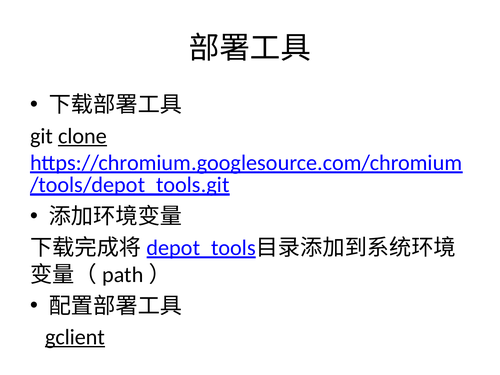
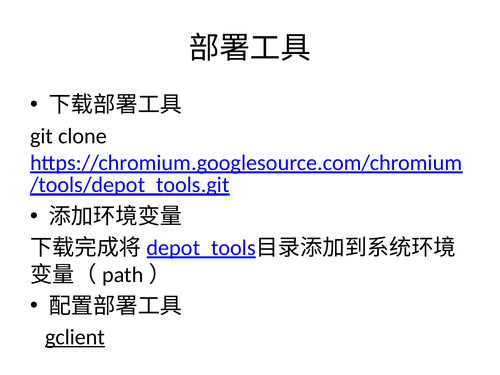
clone underline: present -> none
